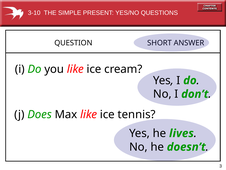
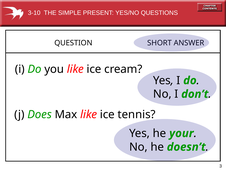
lives: lives -> your
